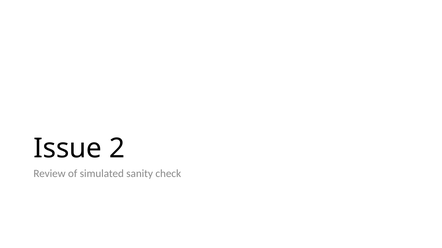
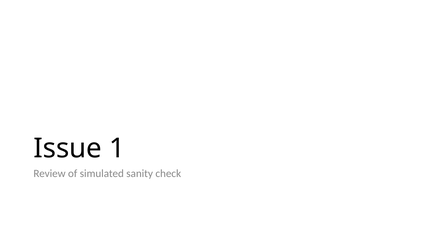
2: 2 -> 1
